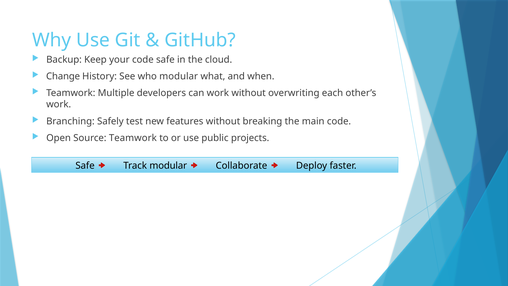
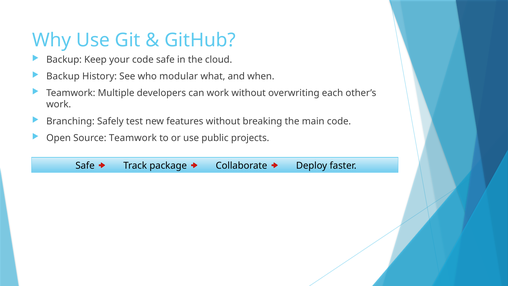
Change at (63, 76): Change -> Backup
Track modular: modular -> package
